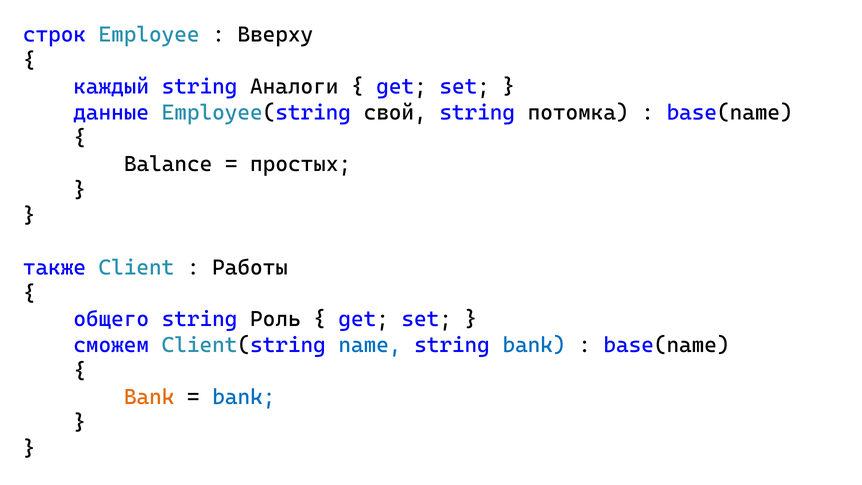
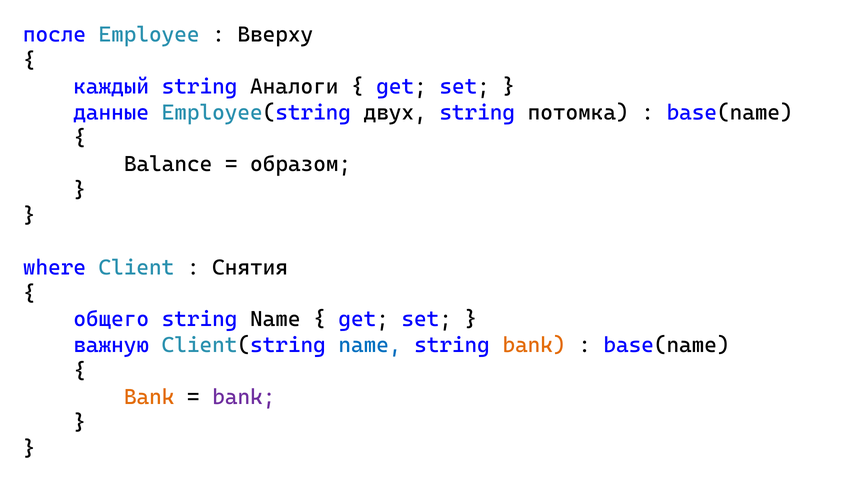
строк: строк -> после
свой: свой -> двух
простых: простых -> образом
также: также -> where
Работы: Работы -> Снятия
string Роль: Роль -> Name
сможем: сможем -> важную
bank at (534, 345) colour: blue -> orange
bank at (244, 397) colour: blue -> purple
